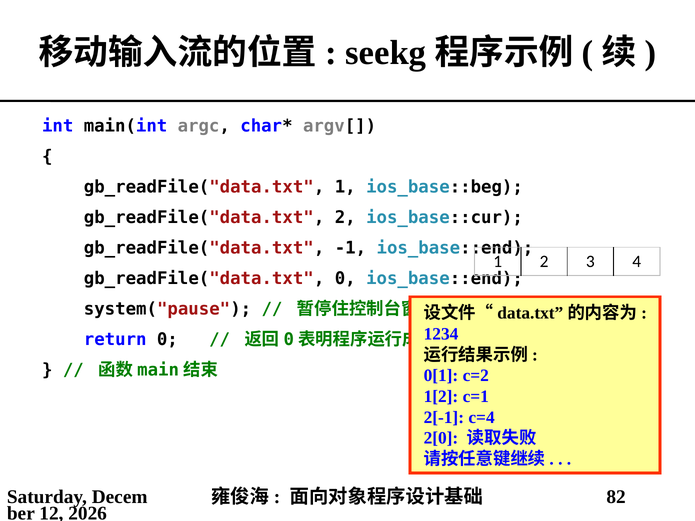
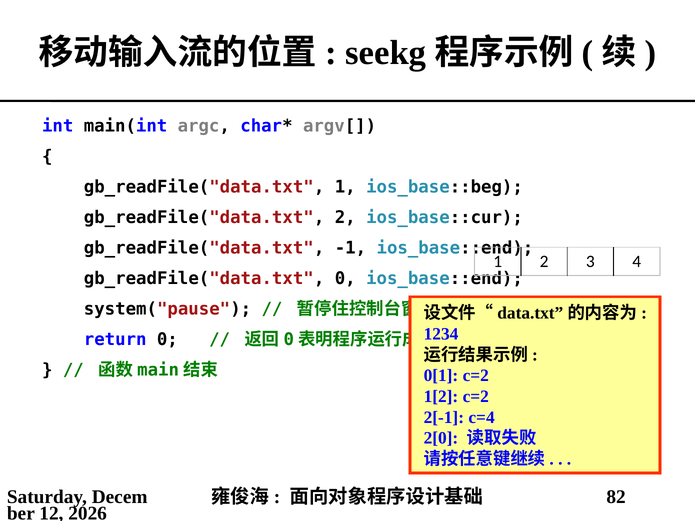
1[2 c=1: c=1 -> c=2
